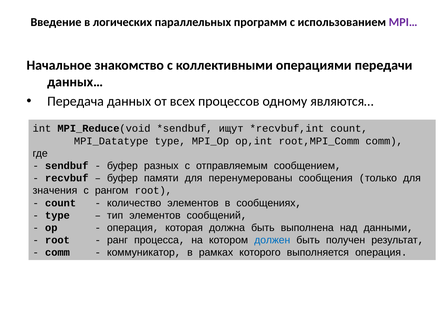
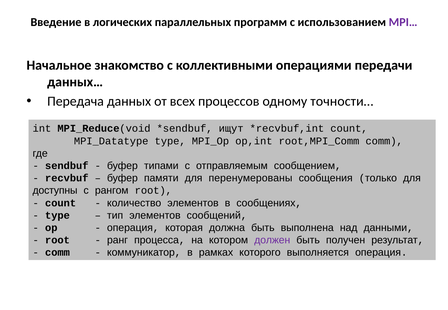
являются…: являются… -> точности…
разных: разных -> типами
значения: значения -> доступны
должен colour: blue -> purple
